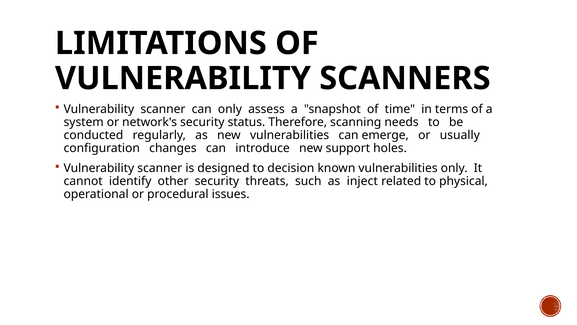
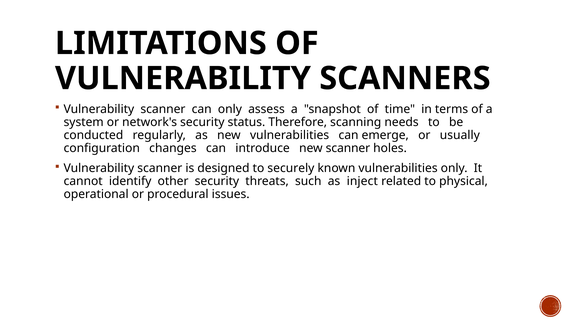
new support: support -> scanner
decision: decision -> securely
